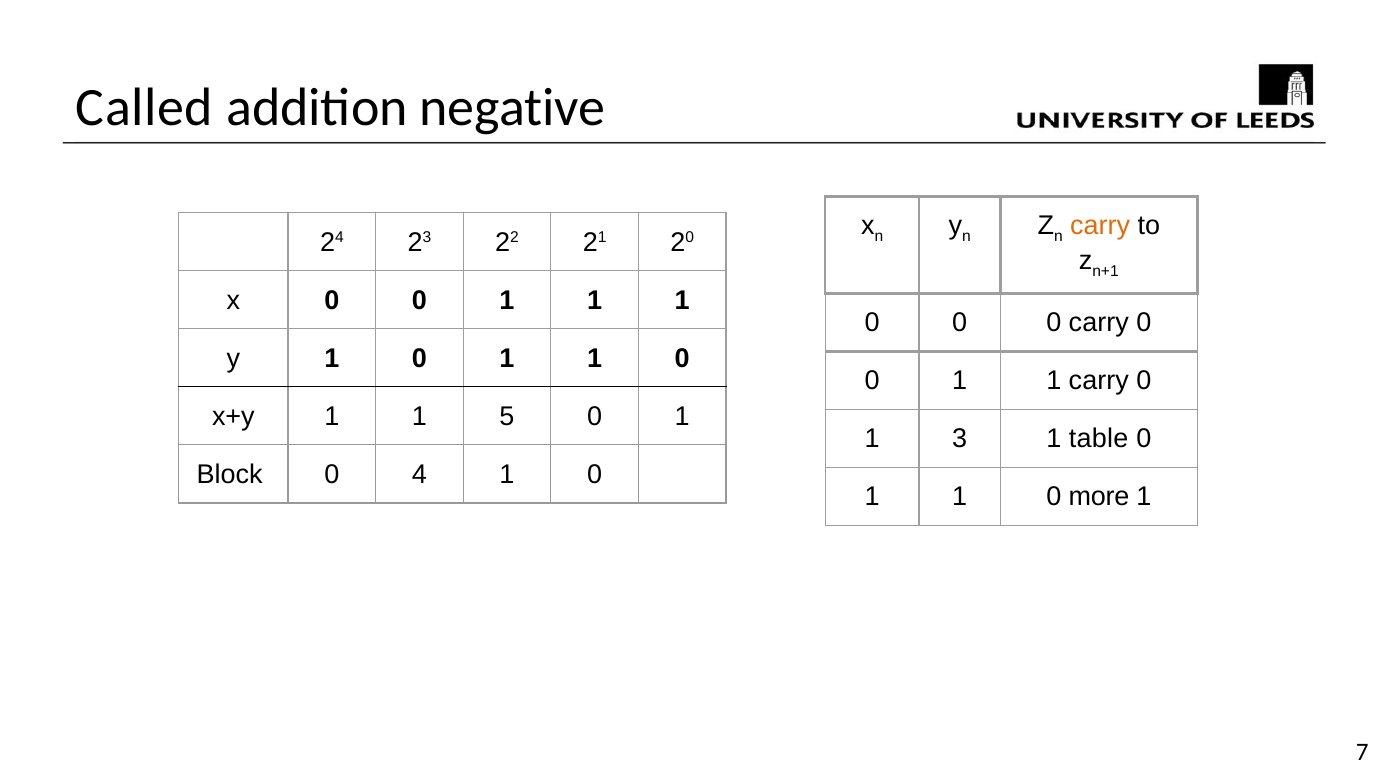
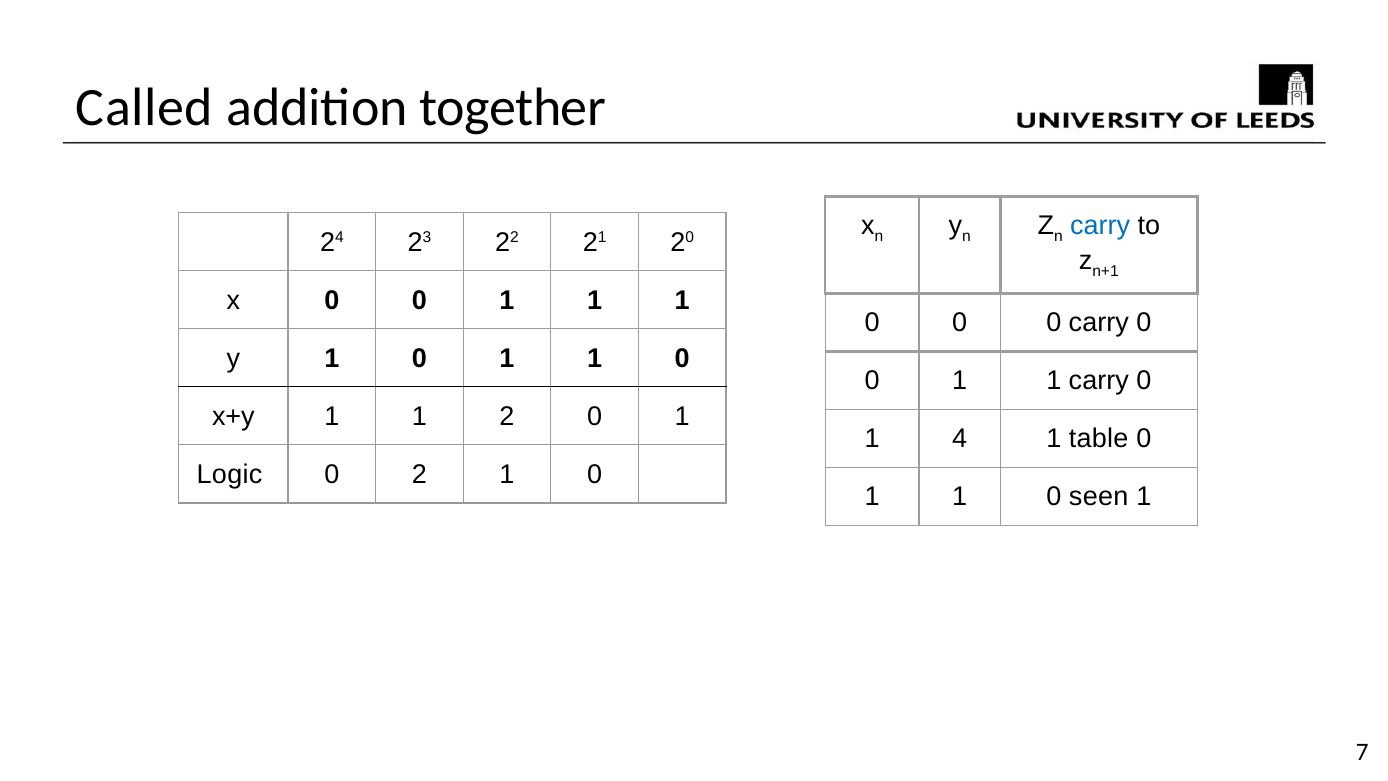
negative: negative -> together
carry at (1100, 226) colour: orange -> blue
1 5: 5 -> 2
3: 3 -> 4
Block: Block -> Logic
0 4: 4 -> 2
more: more -> seen
